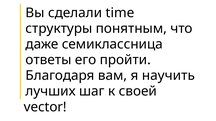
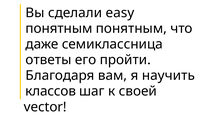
time: time -> easy
структуры at (59, 29): структуры -> понятным
лучших: лучших -> классов
